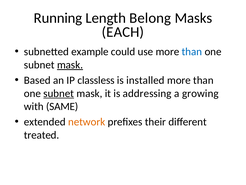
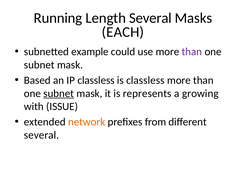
Length Belong: Belong -> Several
than at (192, 52) colour: blue -> purple
mask at (70, 65) underline: present -> none
is installed: installed -> classless
addressing: addressing -> represents
SAME: SAME -> ISSUE
their: their -> from
treated at (42, 135): treated -> several
